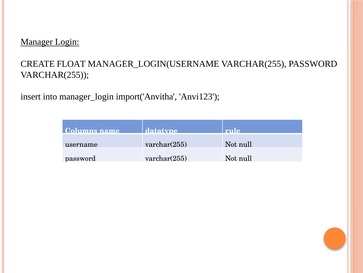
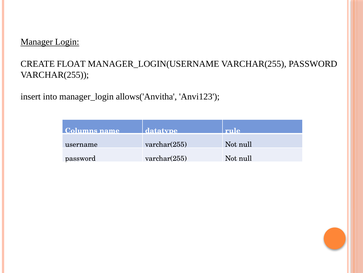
import('Anvitha: import('Anvitha -> allows('Anvitha
